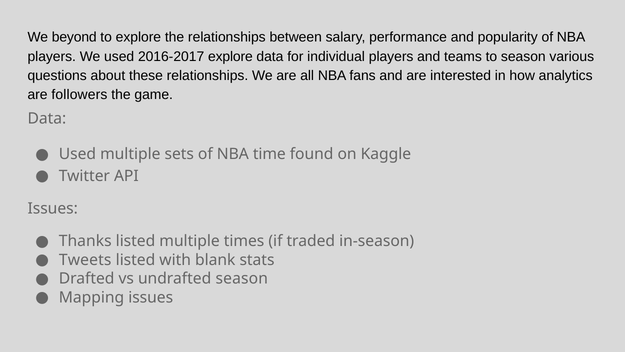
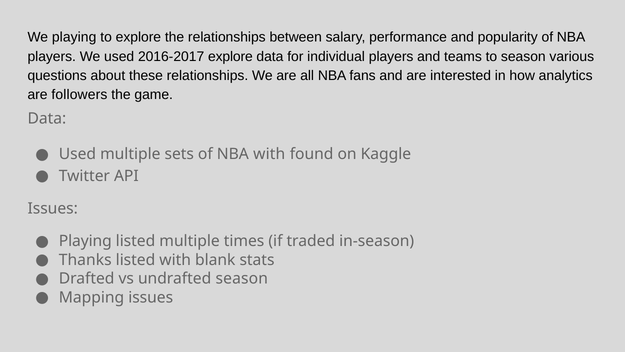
We beyond: beyond -> playing
NBA time: time -> with
Thanks at (85, 241): Thanks -> Playing
Tweets: Tweets -> Thanks
